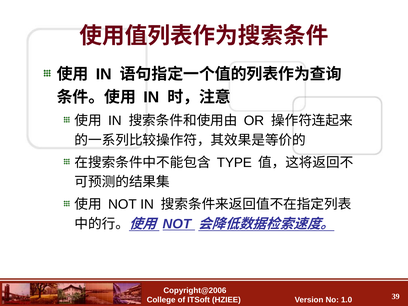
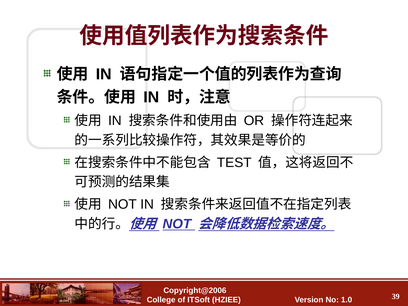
TYPE: TYPE -> TEST
